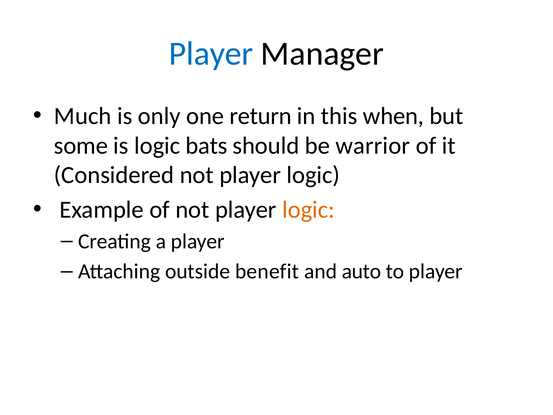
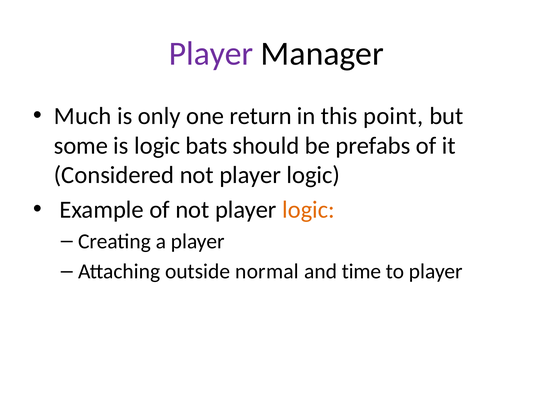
Player at (211, 54) colour: blue -> purple
when: when -> point
warrior: warrior -> prefabs
benefit: benefit -> normal
auto: auto -> time
